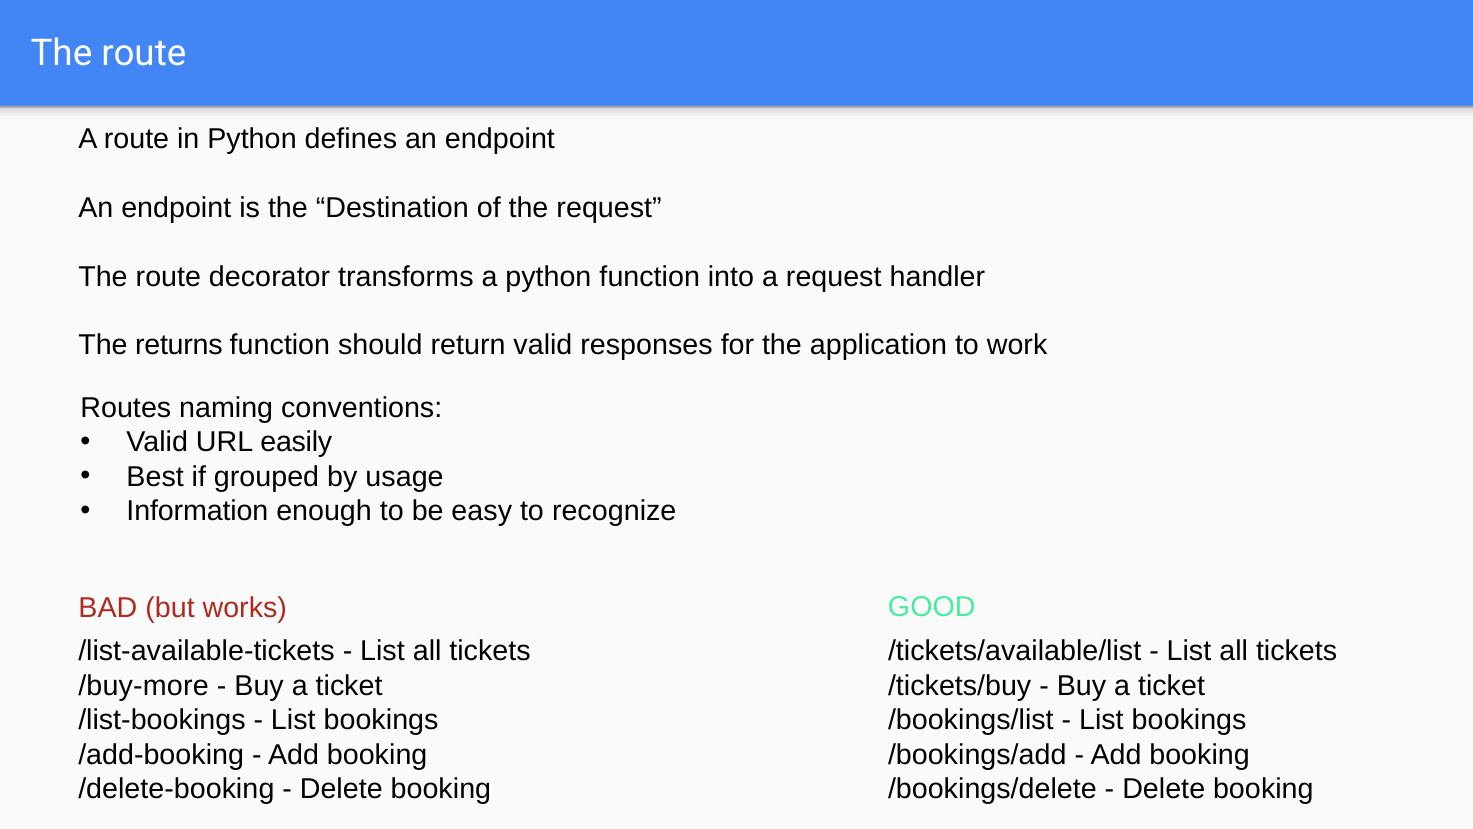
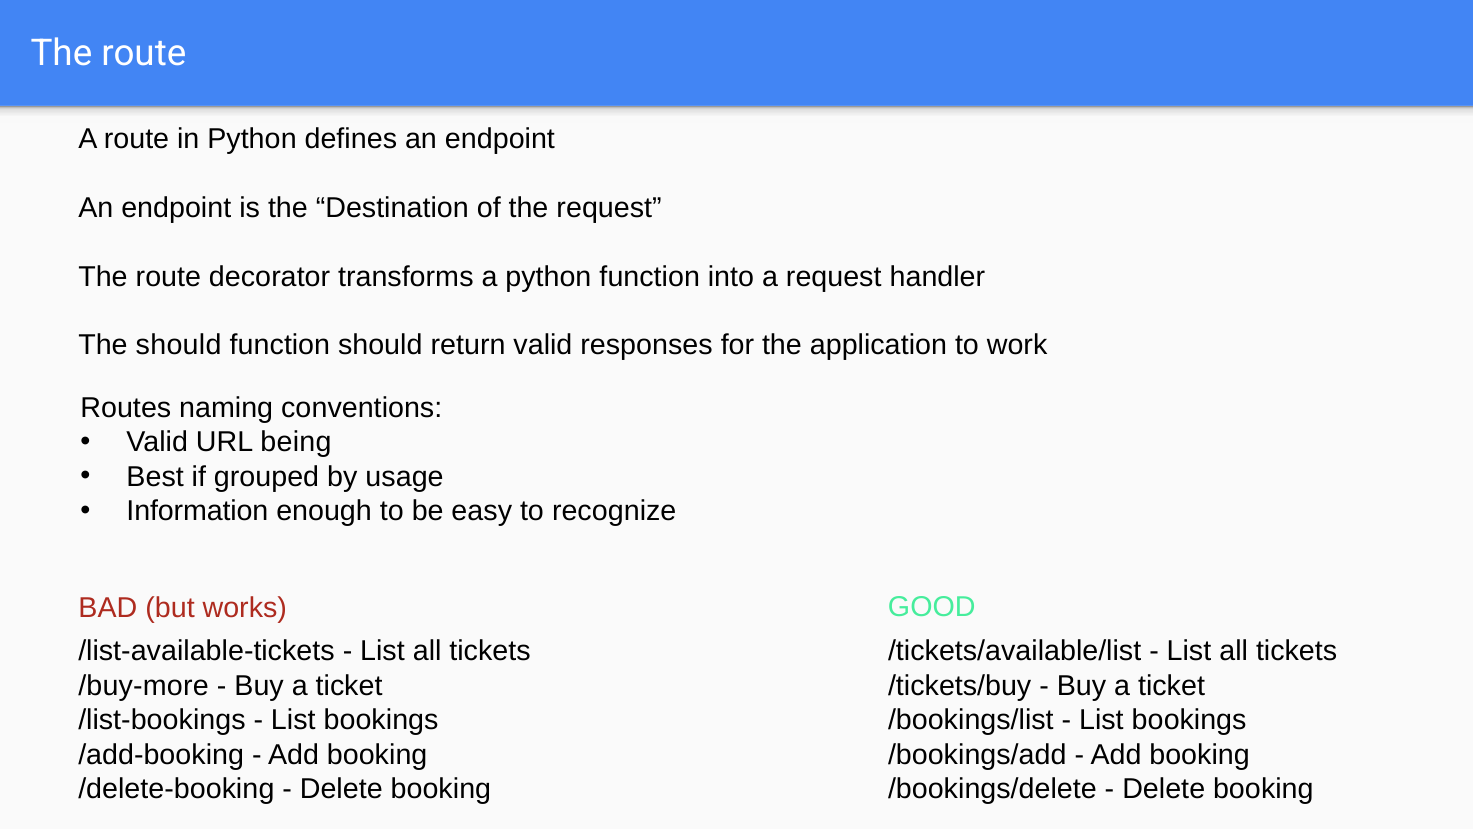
The returns: returns -> should
easily: easily -> being
